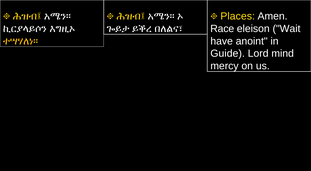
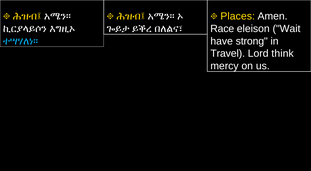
anoint: anoint -> strong
ተሣሃለነ። colour: yellow -> light blue
Guide: Guide -> Travel
mind: mind -> think
